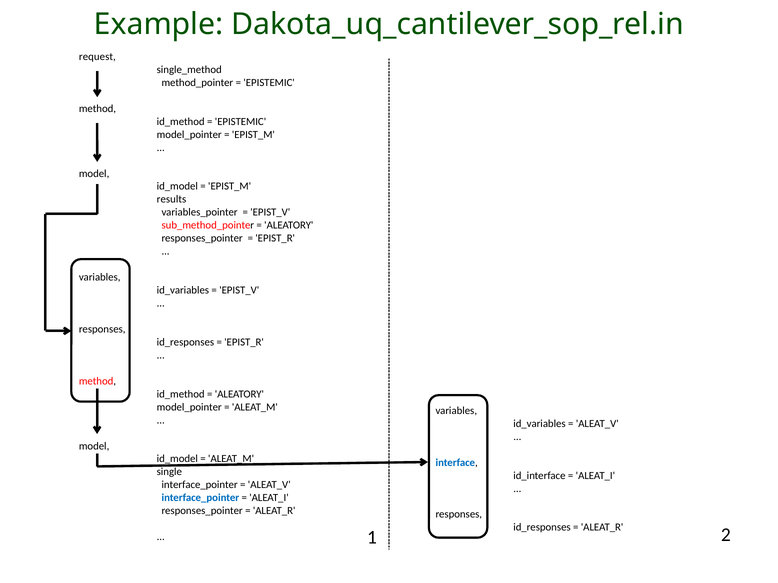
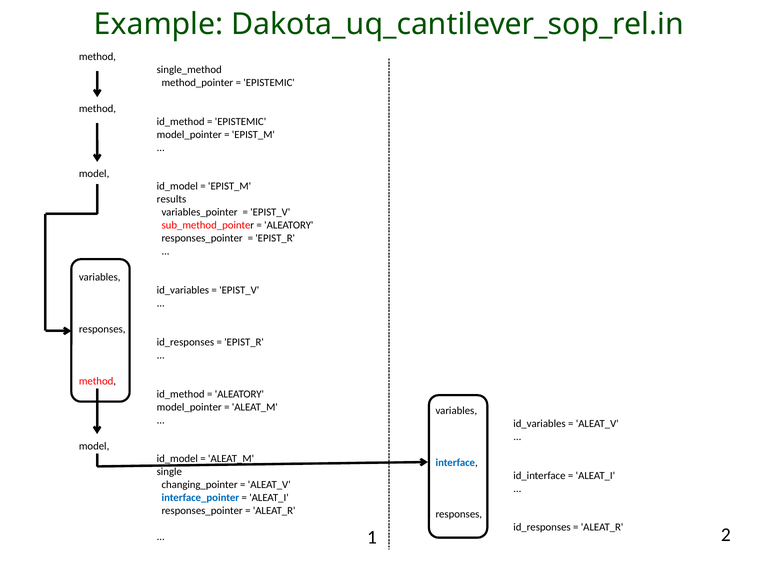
request at (97, 57): request -> method
interface_pointer at (200, 485): interface_pointer -> changing_pointer
